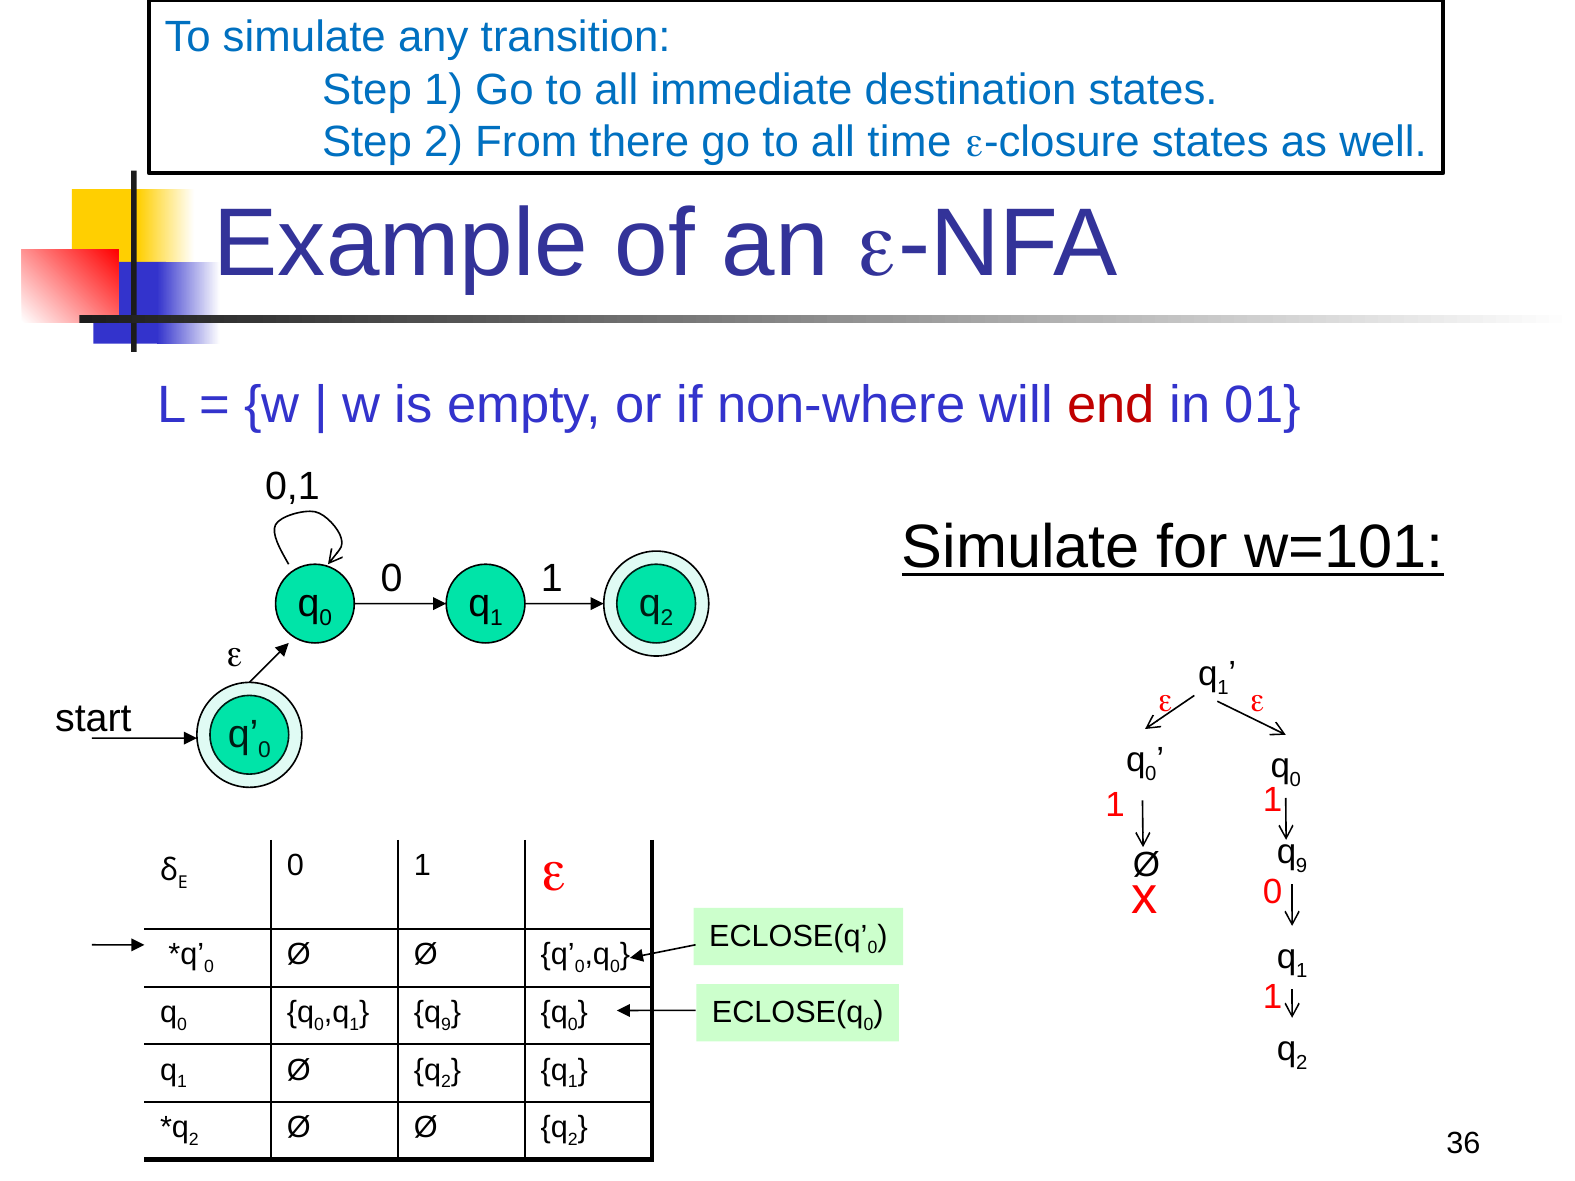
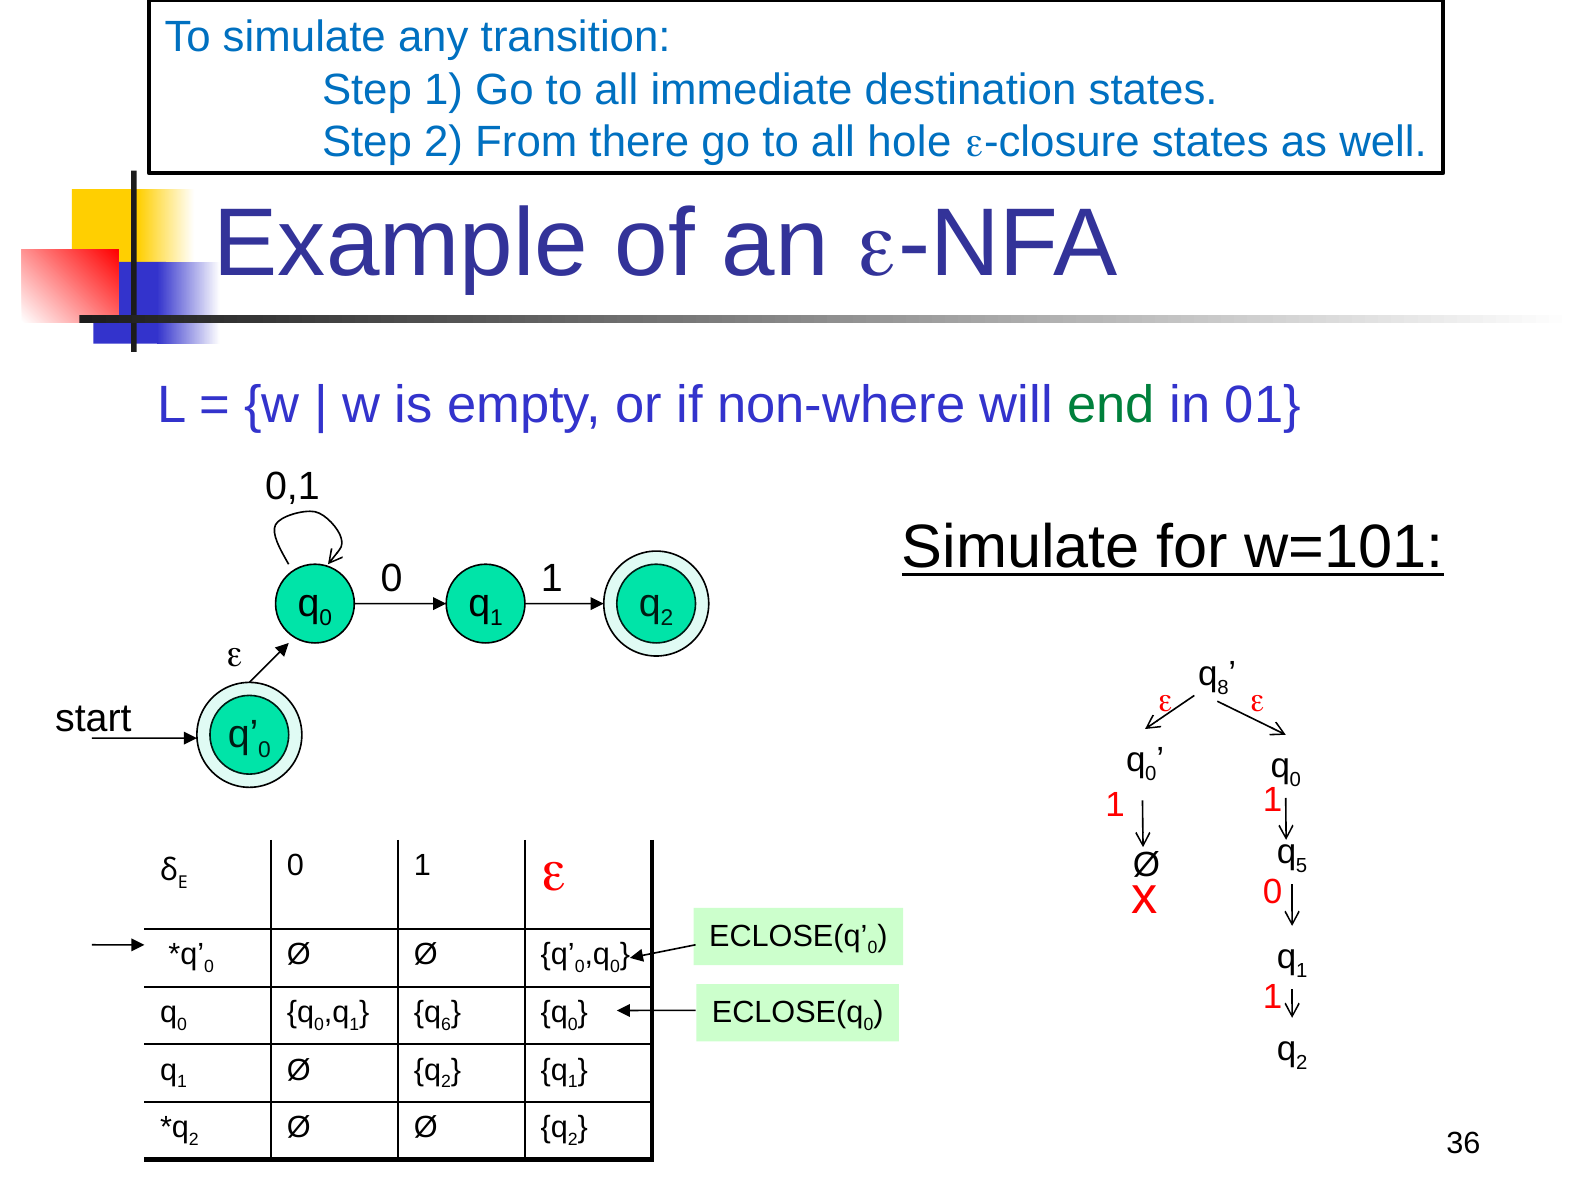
time: time -> hole
end colour: red -> green
1 at (1223, 688): 1 -> 8
9 at (1302, 866): 9 -> 5
9 at (446, 1024): 9 -> 6
